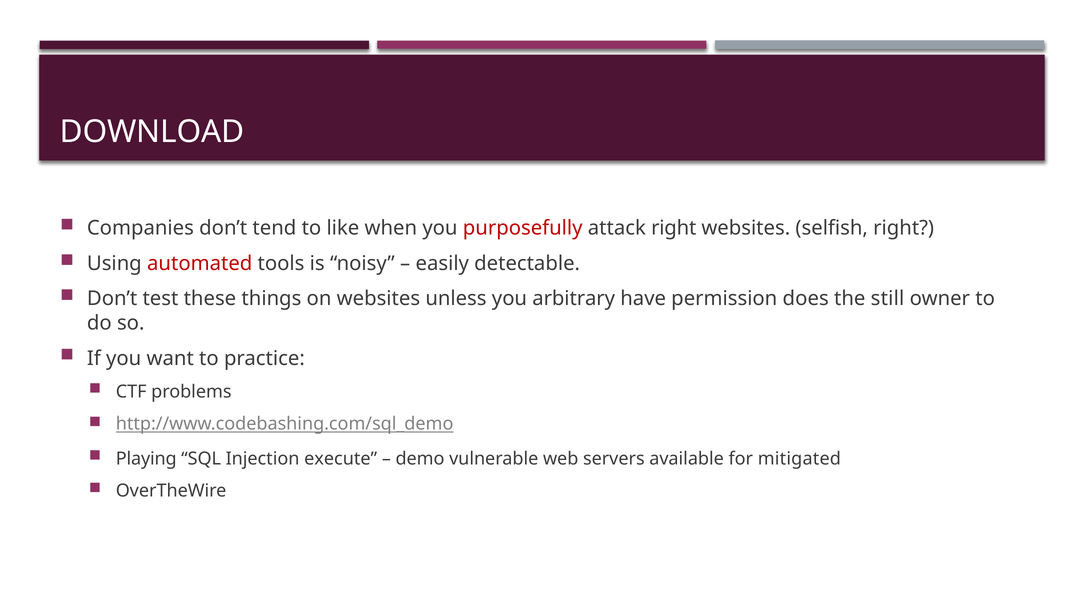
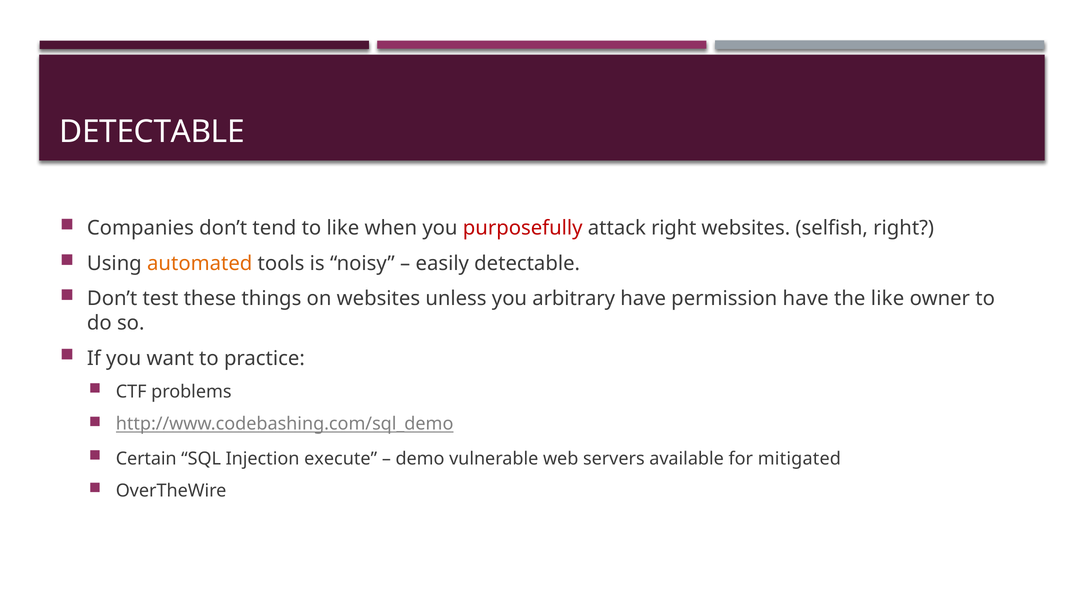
DOWNLOAD at (152, 132): DOWNLOAD -> DETECTABLE
automated colour: red -> orange
permission does: does -> have
the still: still -> like
Playing: Playing -> Certain
